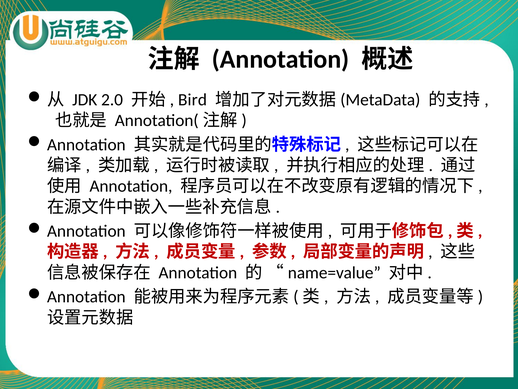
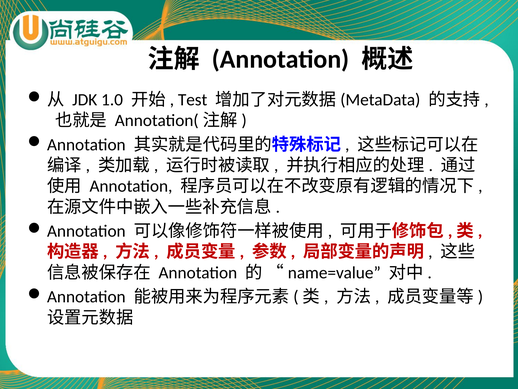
2.0: 2.0 -> 1.0
Bird: Bird -> Test
